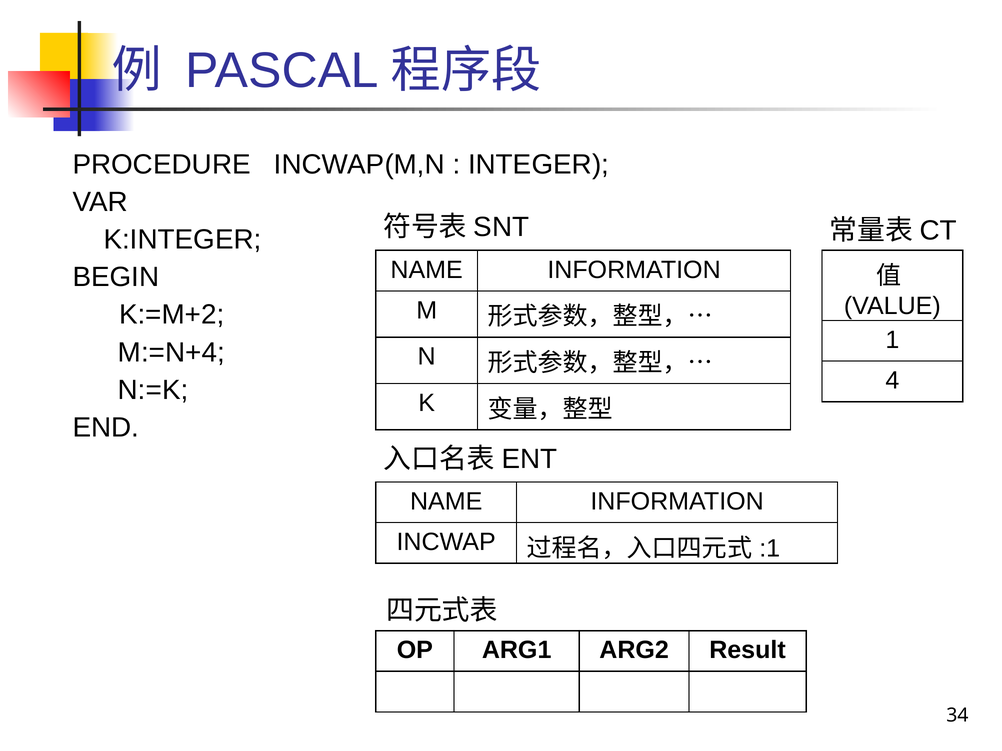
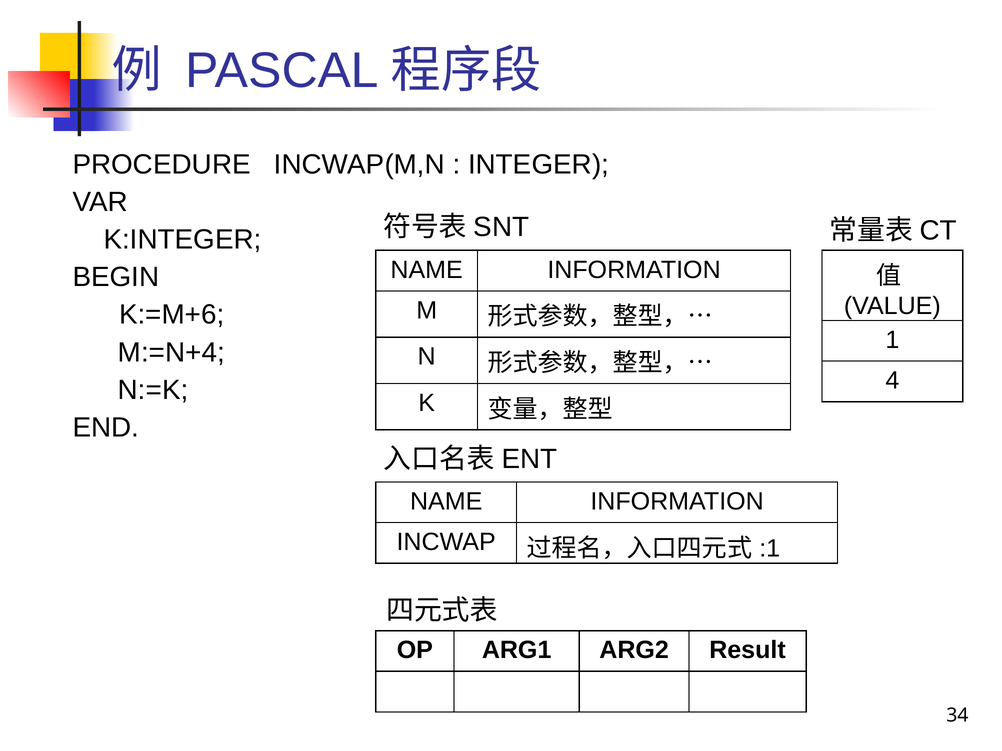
K:=M+2: K:=M+2 -> K:=M+6
